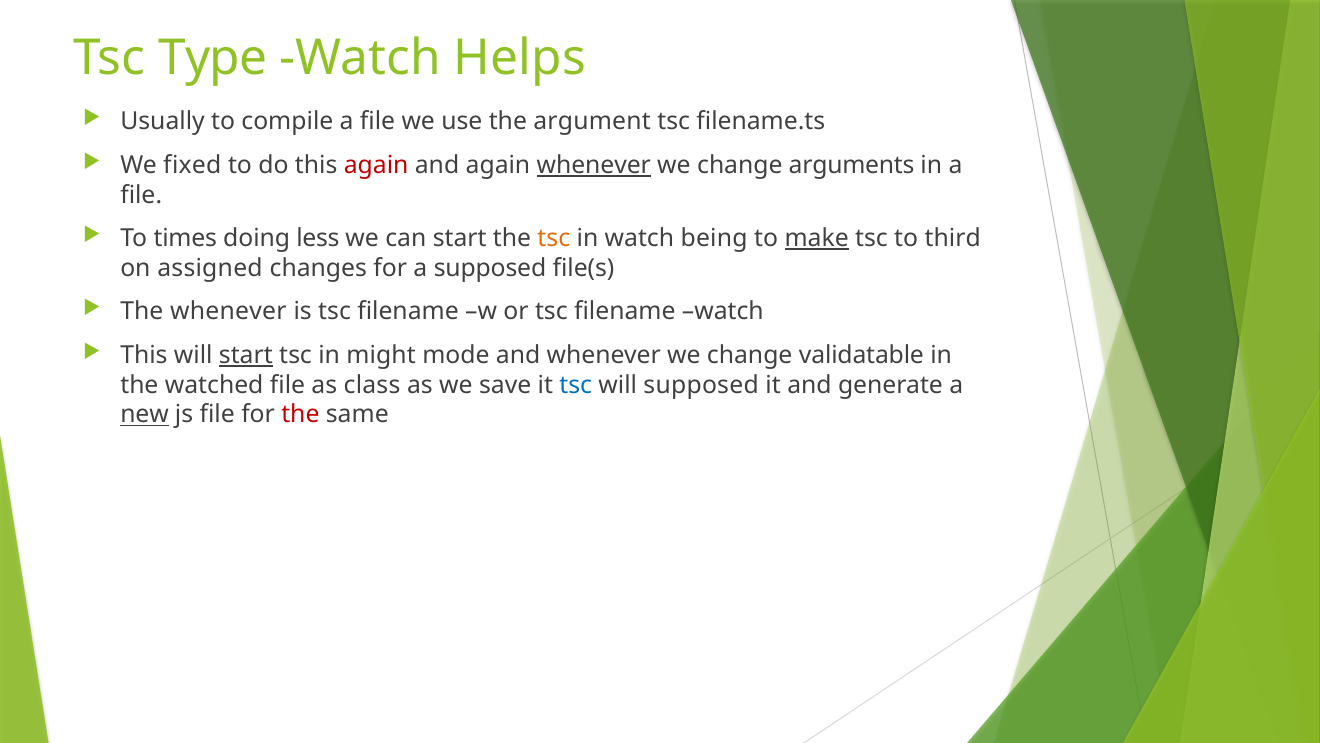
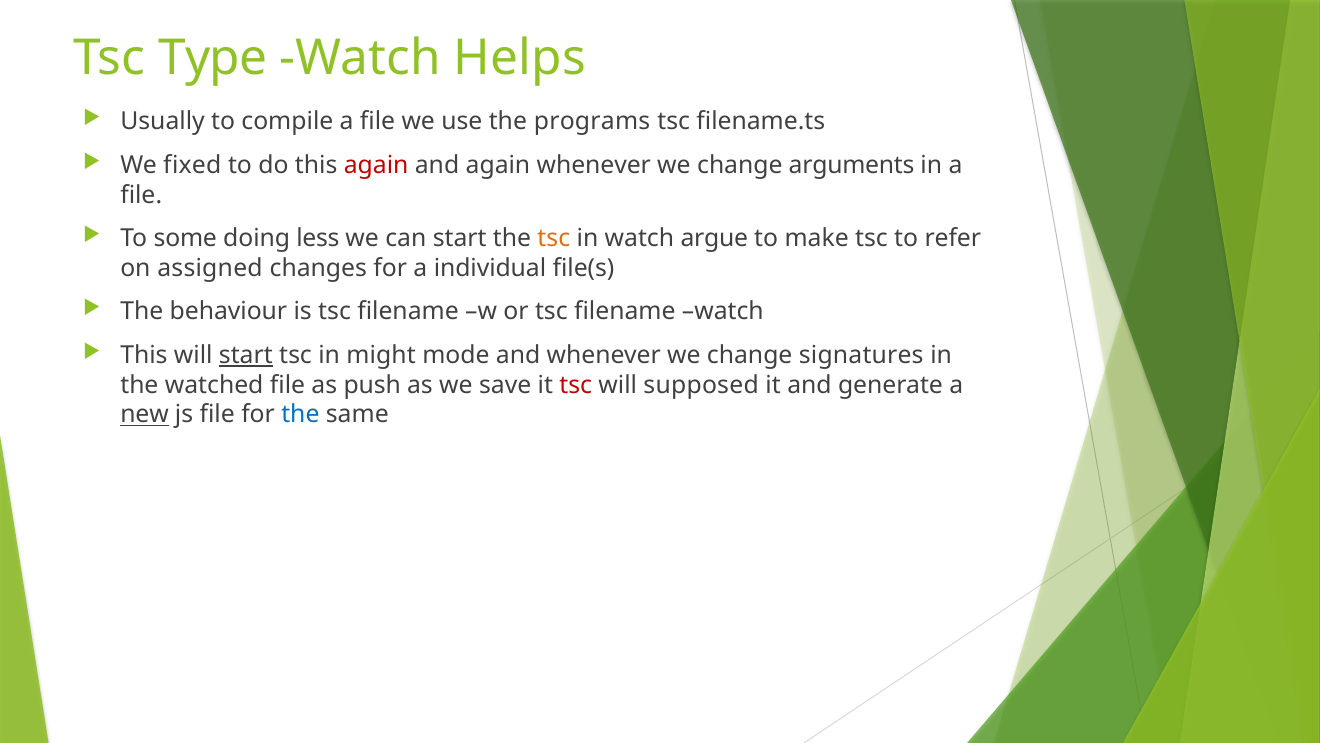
argument: argument -> programs
whenever at (594, 165) underline: present -> none
times: times -> some
being: being -> argue
make underline: present -> none
third: third -> refer
a supposed: supposed -> individual
The whenever: whenever -> behaviour
validatable: validatable -> signatures
class: class -> push
tsc at (576, 385) colour: blue -> red
the at (300, 414) colour: red -> blue
